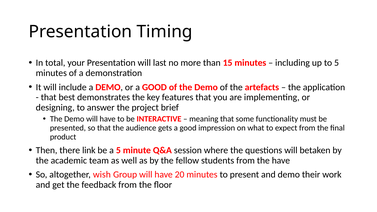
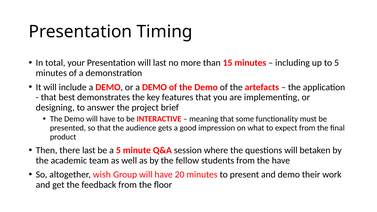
or a GOOD: GOOD -> DEMO
there link: link -> last
